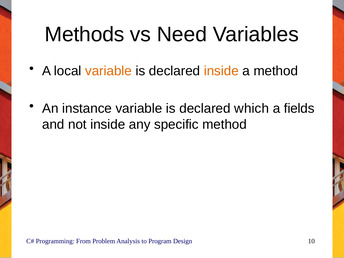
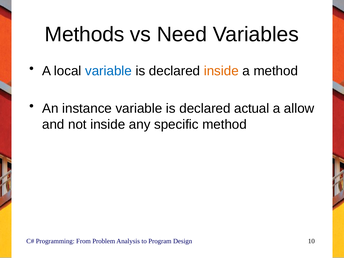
variable at (109, 71) colour: orange -> blue
which: which -> actual
fields: fields -> allow
